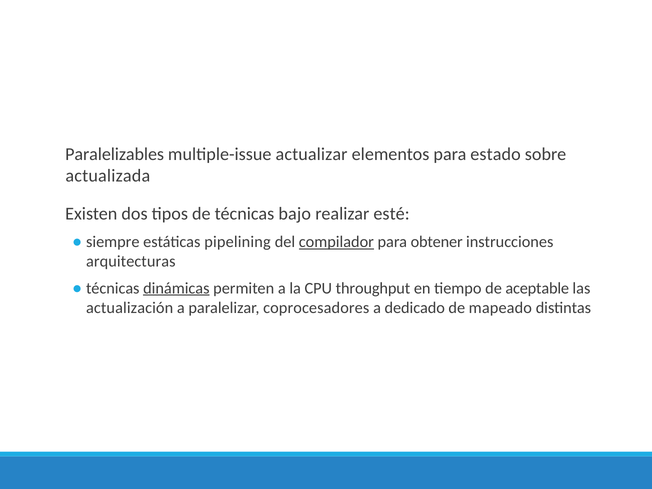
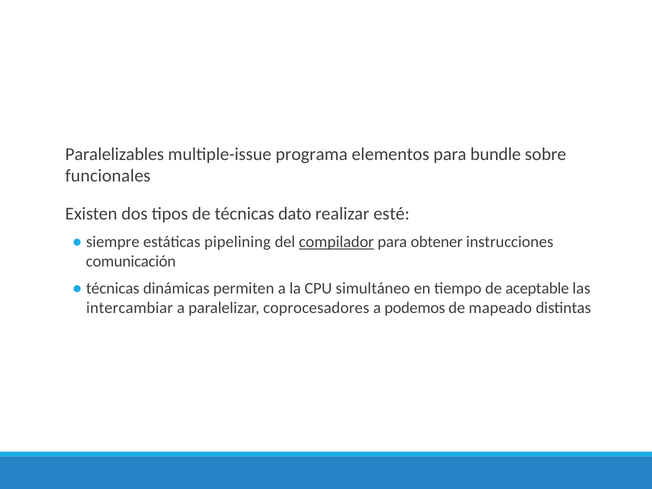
actualizar: actualizar -> programa
estado: estado -> bundle
actualizada: actualizada -> funcionales
bajo: bajo -> dato
arquitecturas: arquitecturas -> comunicación
dinámicas underline: present -> none
throughput: throughput -> simultáneo
actualización: actualización -> intercambiar
dedicado: dedicado -> podemos
